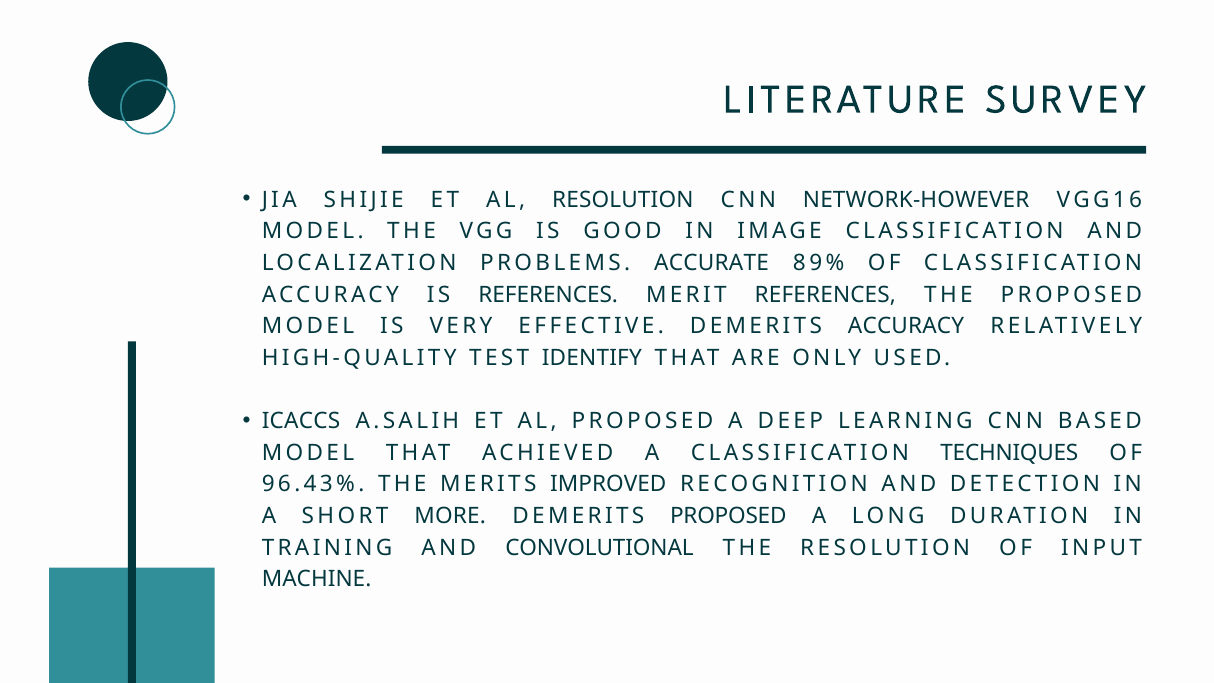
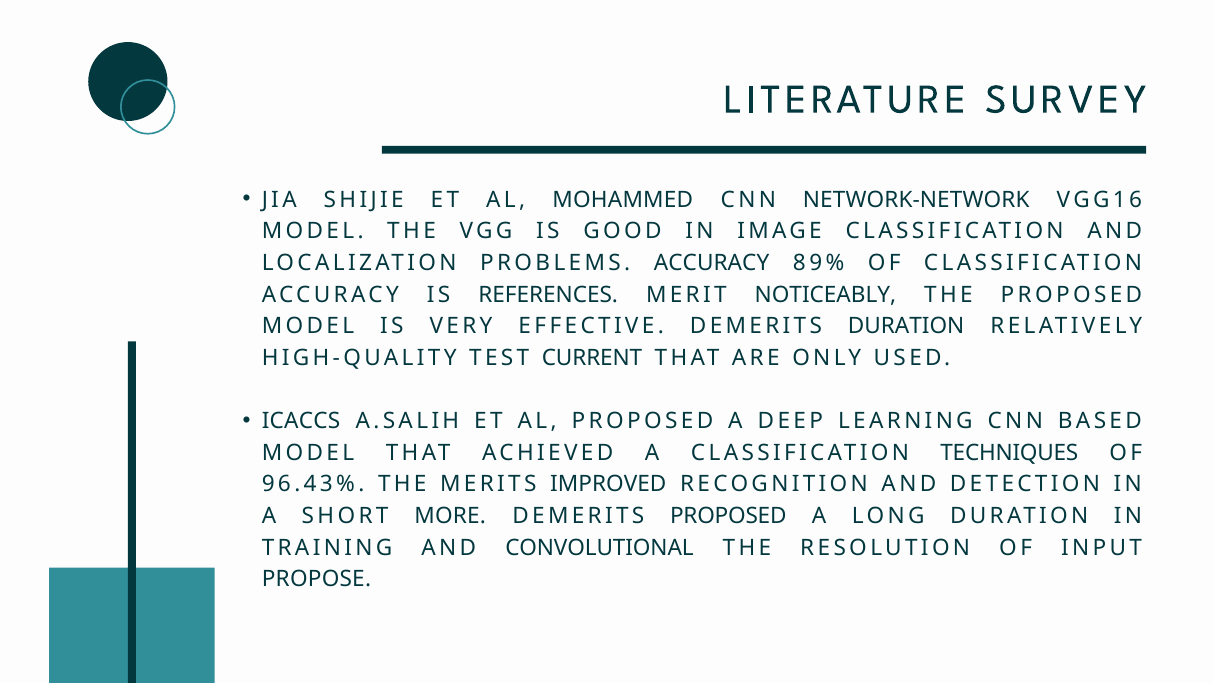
AL RESOLUTION: RESOLUTION -> MOHAMMED
NETWORK-HOWEVER: NETWORK-HOWEVER -> NETWORK-NETWORK
PROBLEMS ACCURATE: ACCURATE -> ACCURACY
MERIT REFERENCES: REFERENCES -> NOTICEABLY
DEMERITS ACCURACY: ACCURACY -> DURATION
IDENTIFY: IDENTIFY -> CURRENT
MACHINE: MACHINE -> PROPOSE
